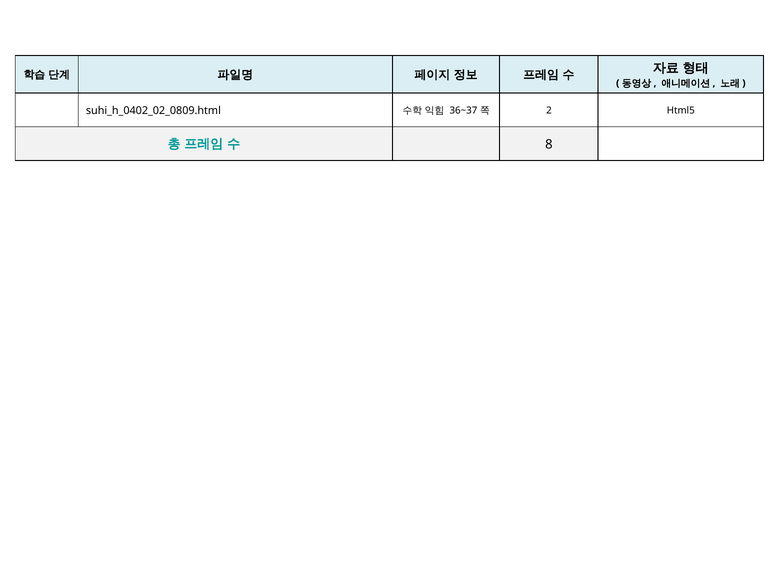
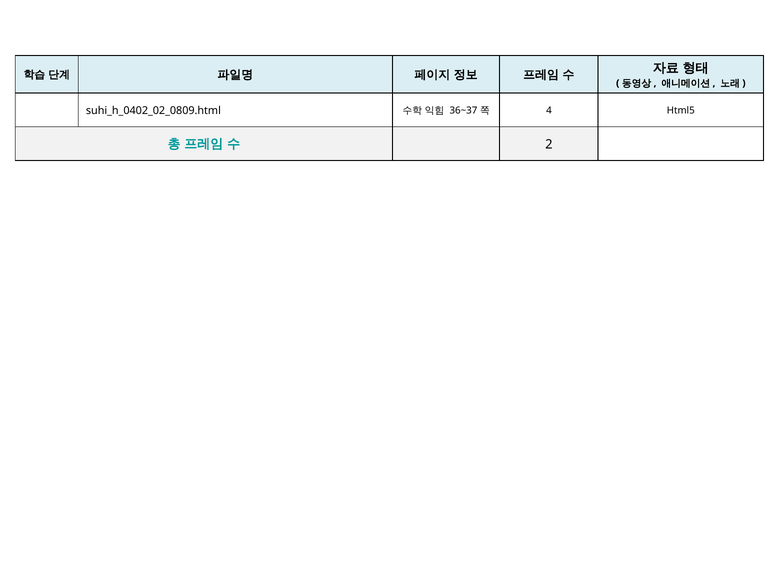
2: 2 -> 4
8: 8 -> 2
